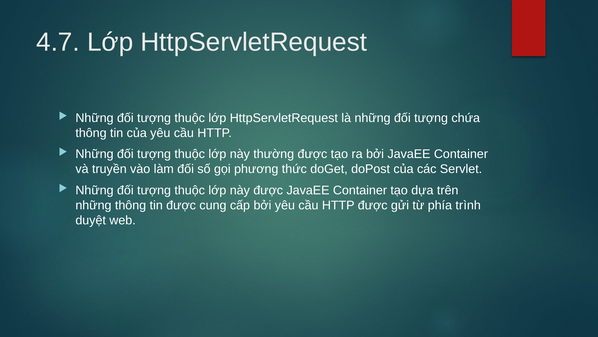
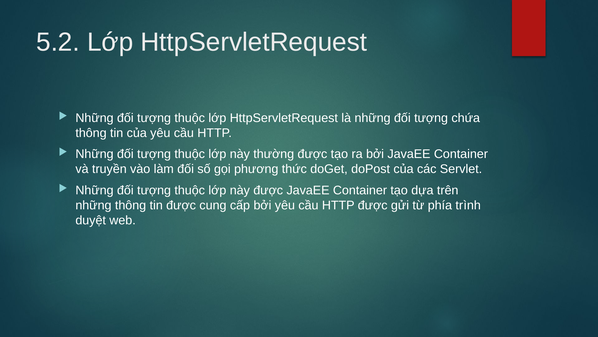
4.7: 4.7 -> 5.2
